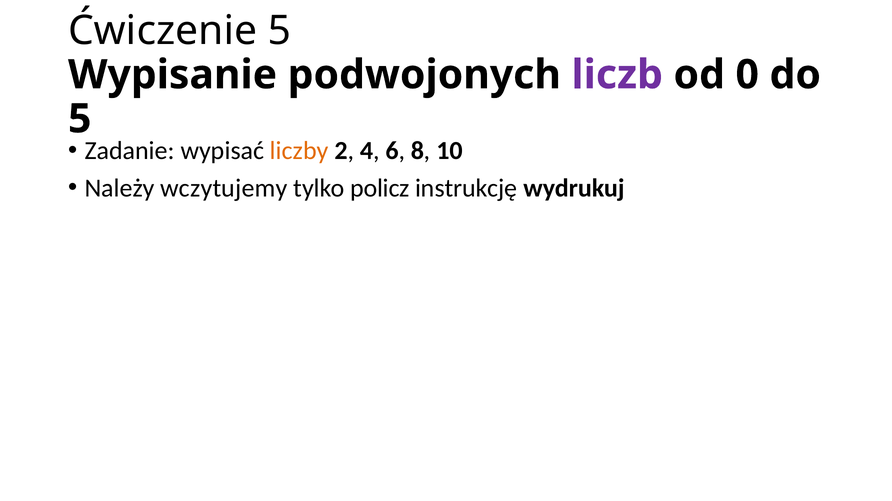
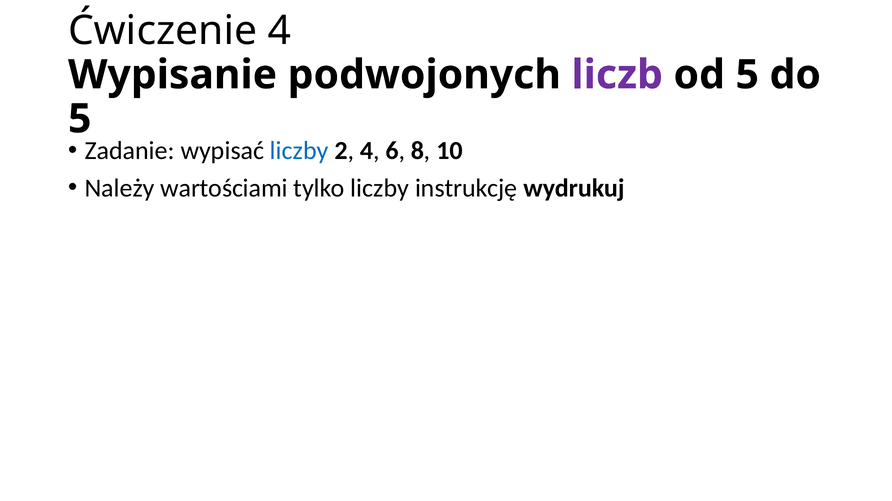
Ćwiczenie 5: 5 -> 4
od 0: 0 -> 5
liczby at (299, 151) colour: orange -> blue
wczytujemy: wczytujemy -> wartościami
tylko policz: policz -> liczby
